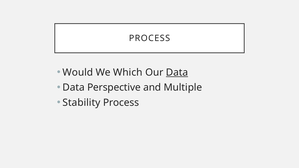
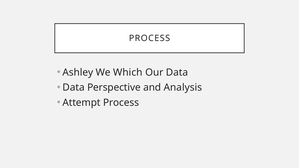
Would: Would -> Ashley
Data at (177, 73) underline: present -> none
Multiple: Multiple -> Analysis
Stability: Stability -> Attempt
